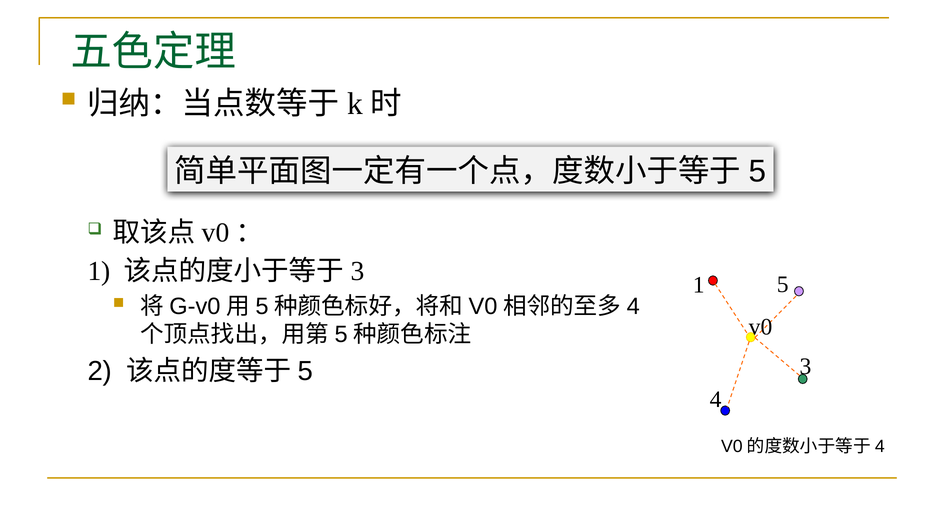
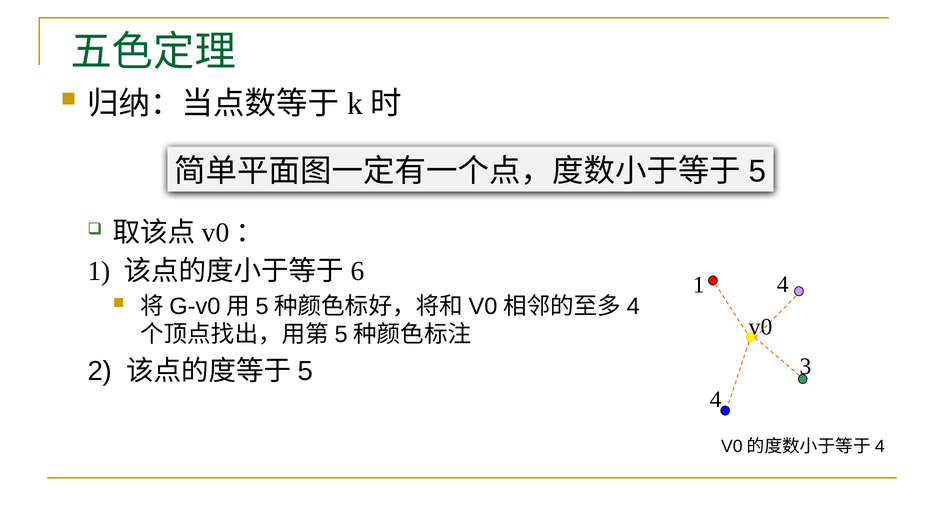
3 at (357, 271): 3 -> 6
1 5: 5 -> 4
